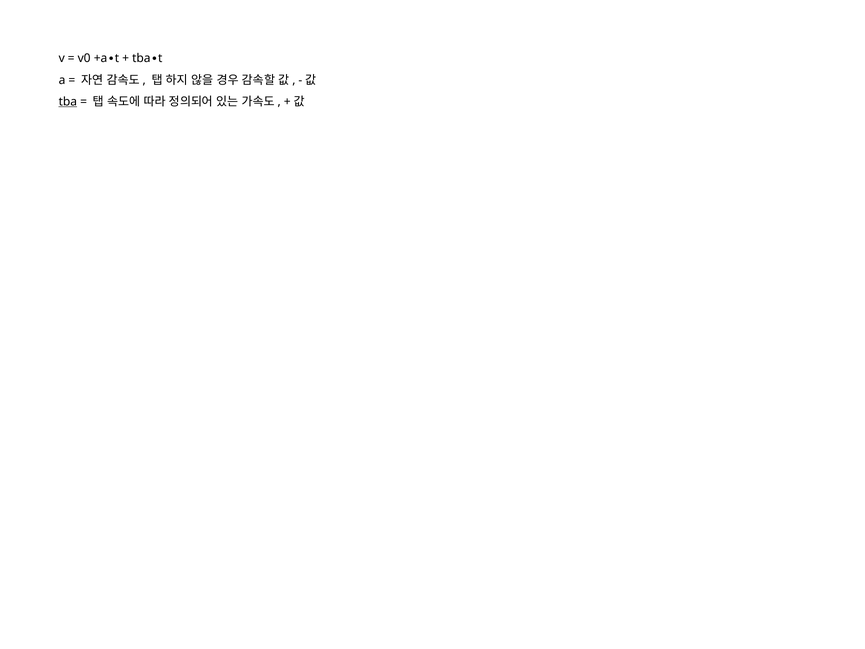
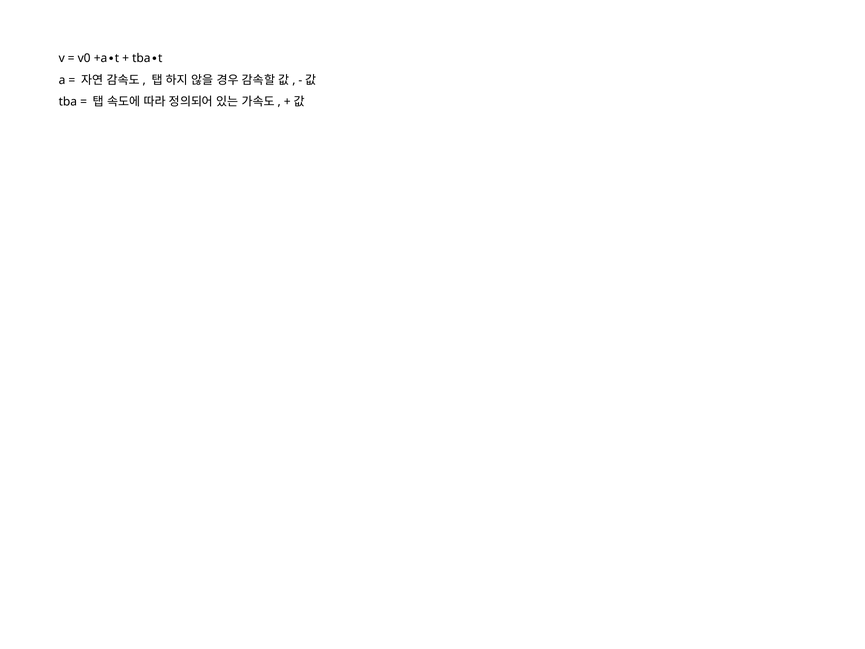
tba at (68, 102) underline: present -> none
